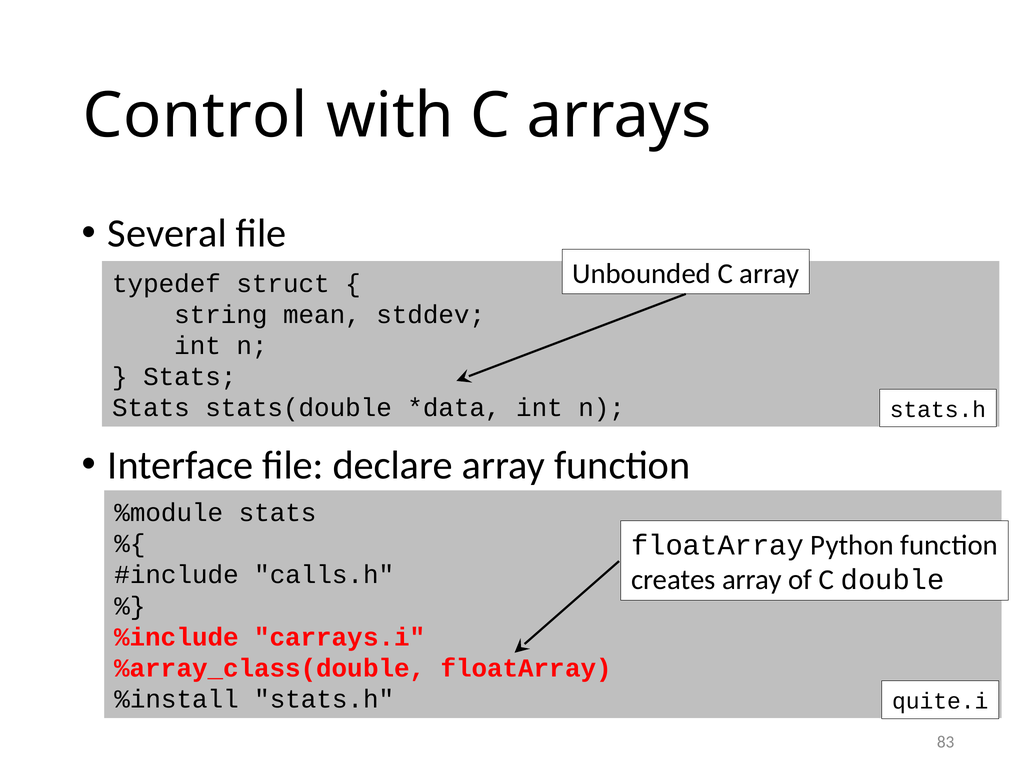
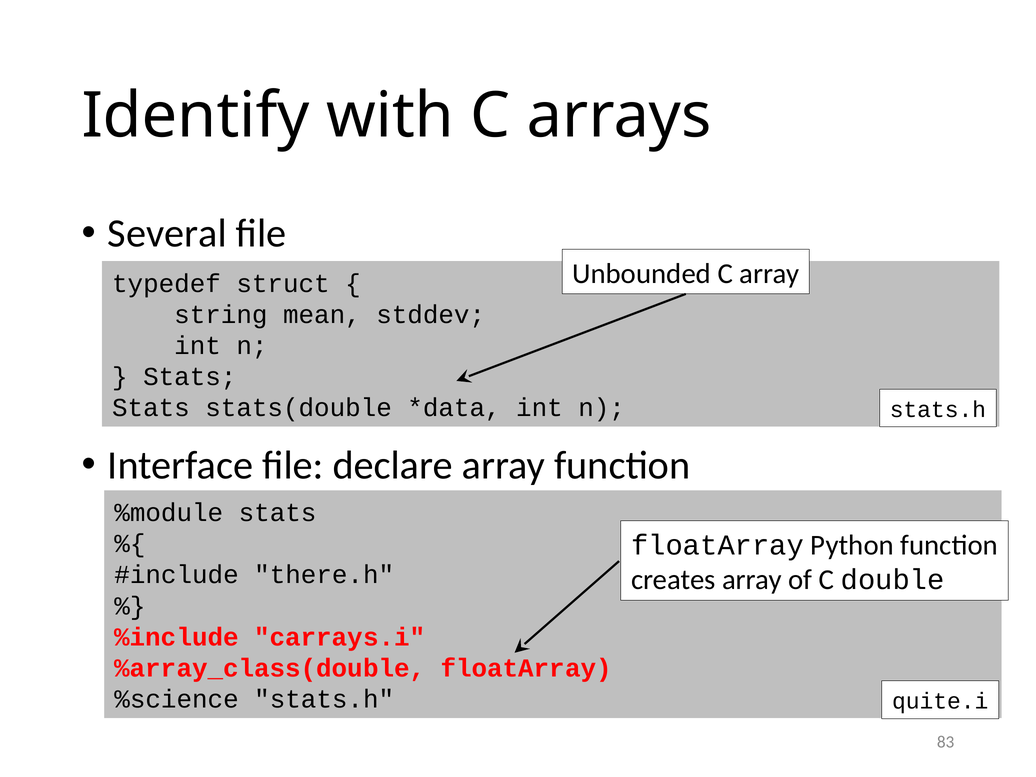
Control: Control -> Identify
calls.h: calls.h -> there.h
%install: %install -> %science
